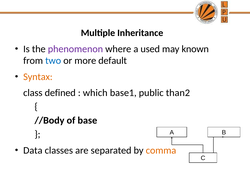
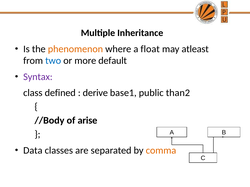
phenomenon colour: purple -> orange
used: used -> float
known: known -> atleast
Syntax colour: orange -> purple
which: which -> derive
base: base -> arise
